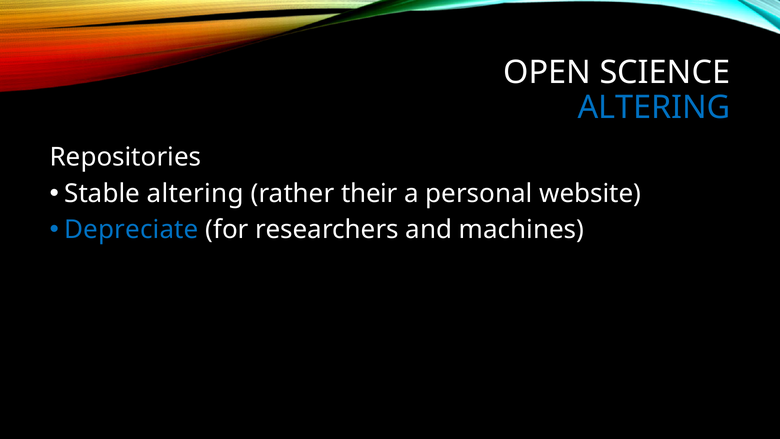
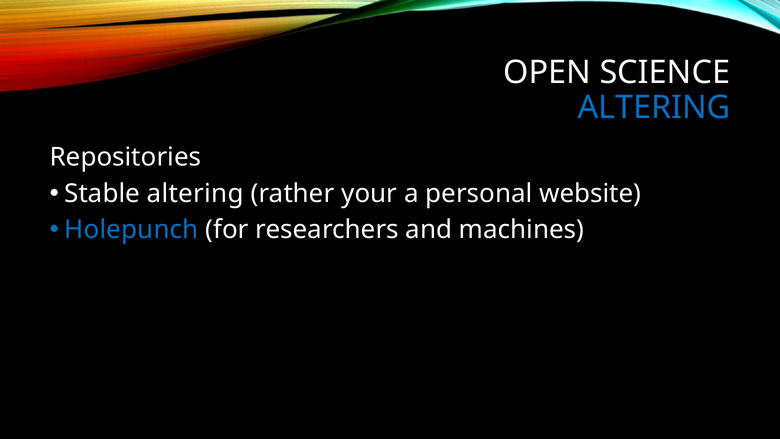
their: their -> your
Depreciate: Depreciate -> Holepunch
